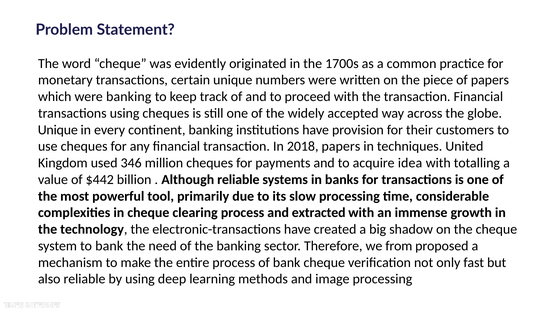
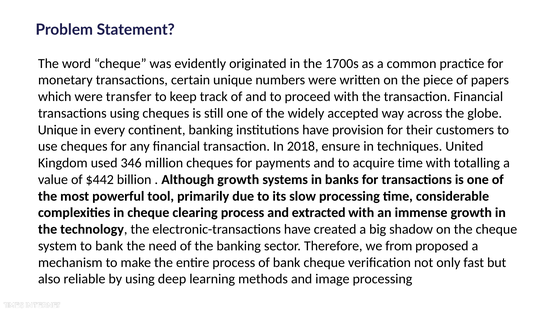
were banking: banking -> transfer
2018 papers: papers -> ensure
acquire idea: idea -> time
Although reliable: reliable -> growth
